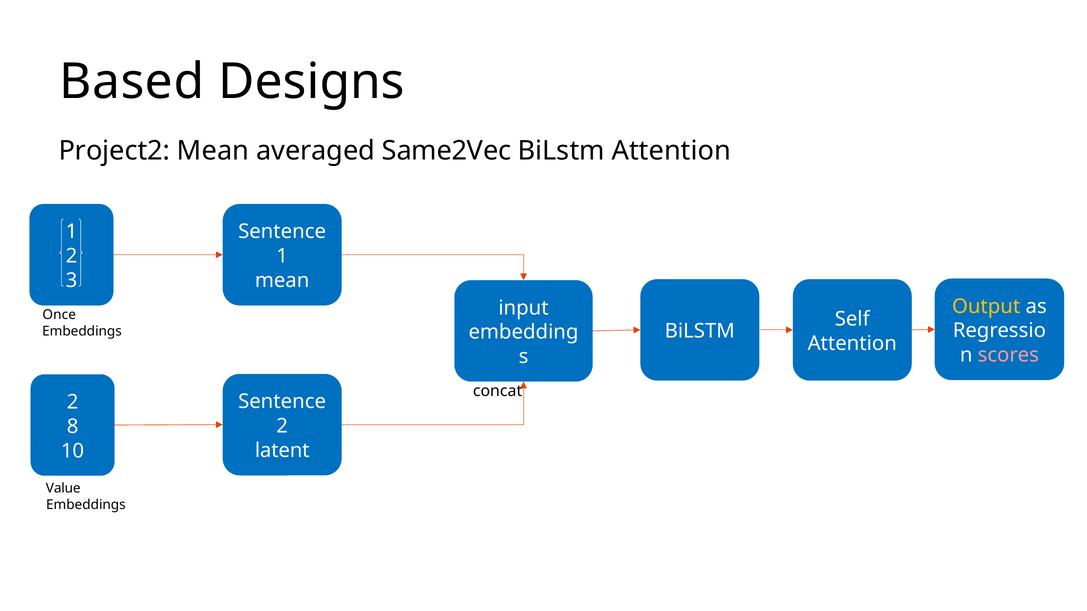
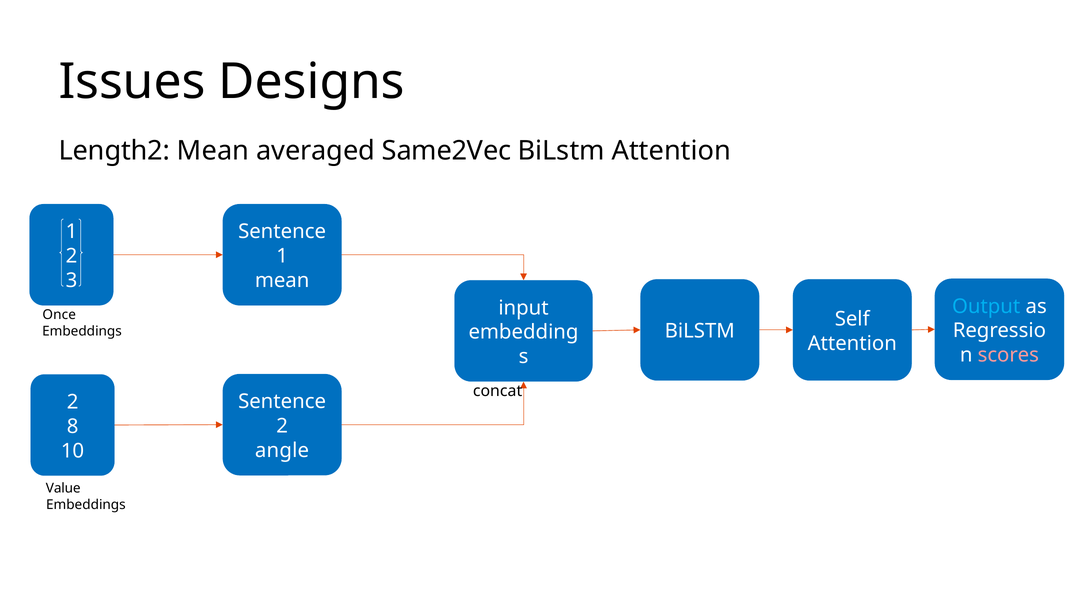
Based: Based -> Issues
Project2: Project2 -> Length2
Output colour: yellow -> light blue
latent: latent -> angle
